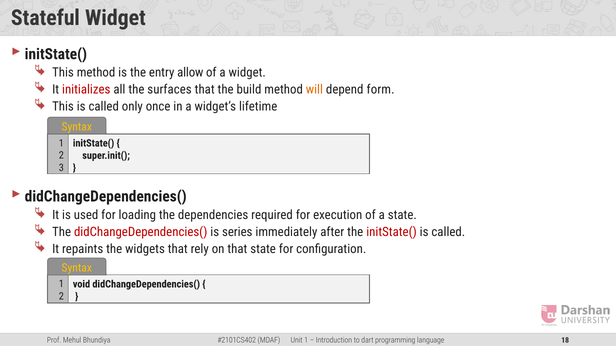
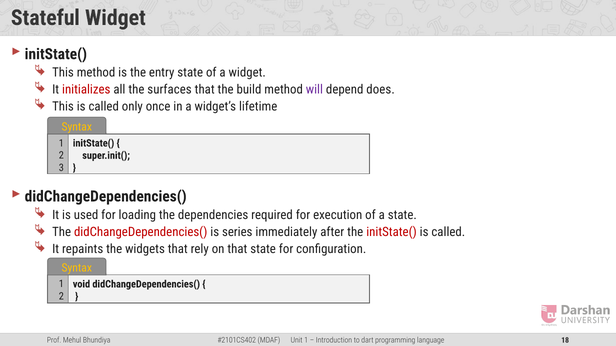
entry allow: allow -> state
will colour: orange -> purple
form: form -> does
